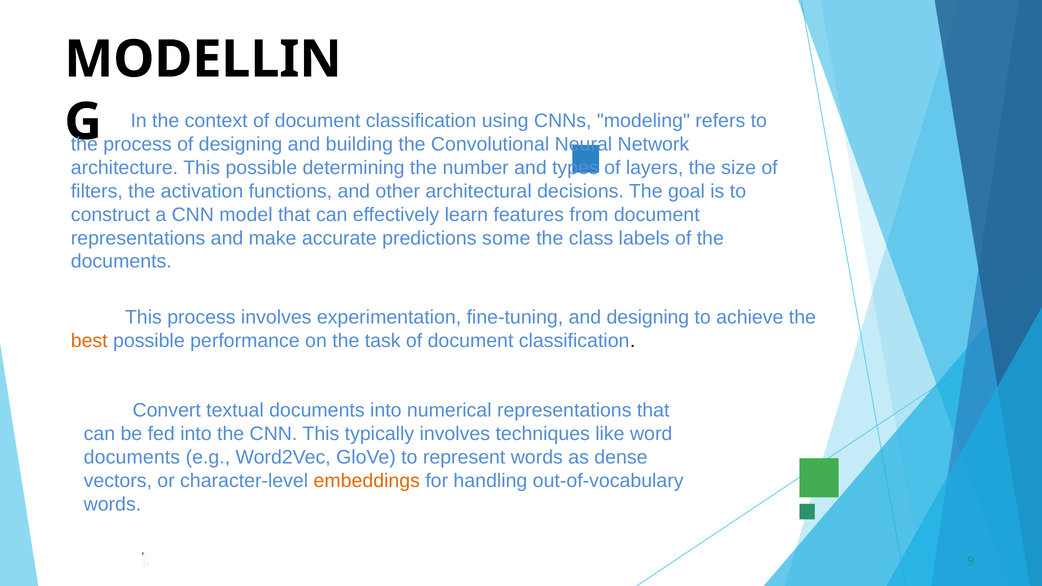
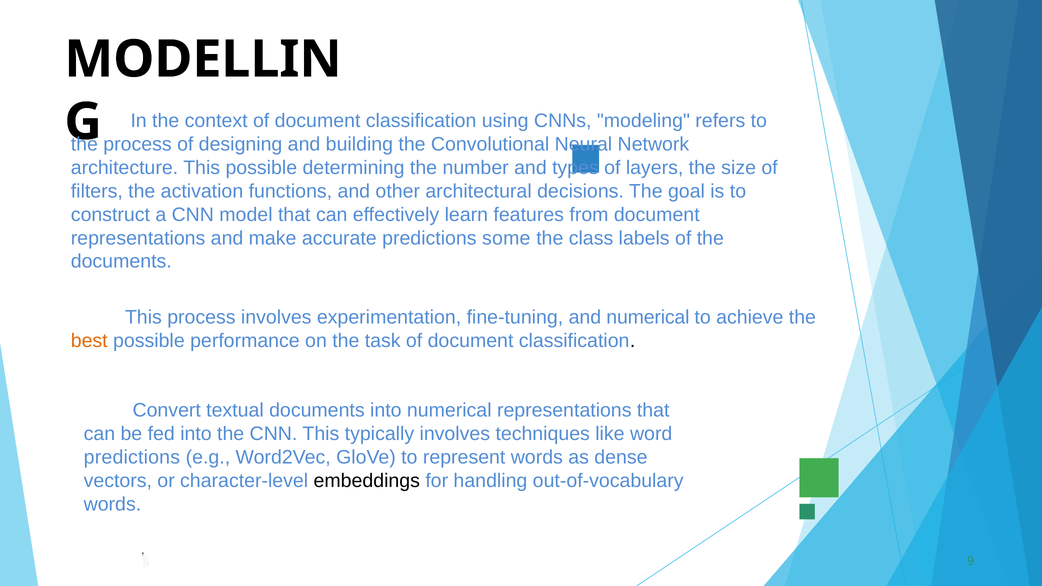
and designing: designing -> numerical
documents at (132, 457): documents -> predictions
embeddings colour: orange -> black
